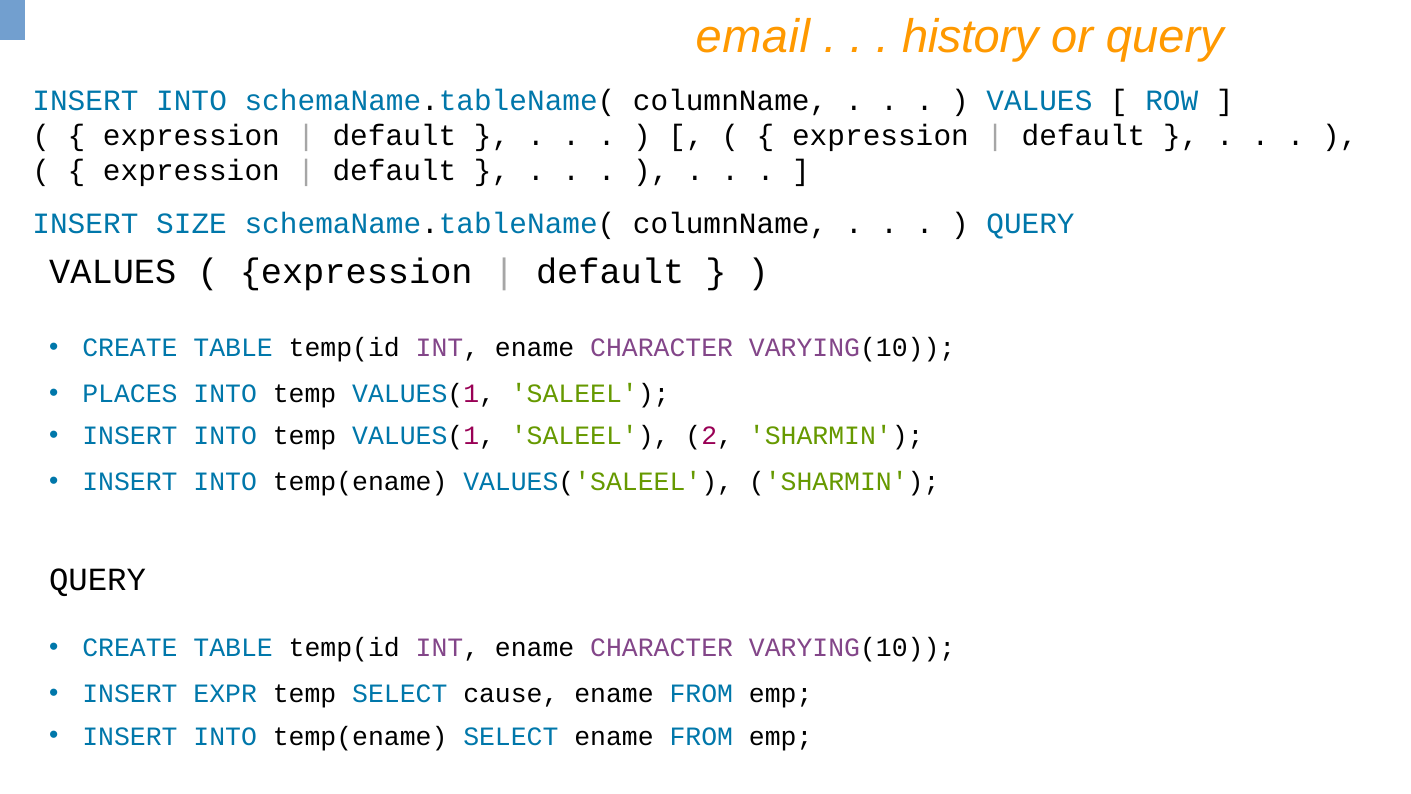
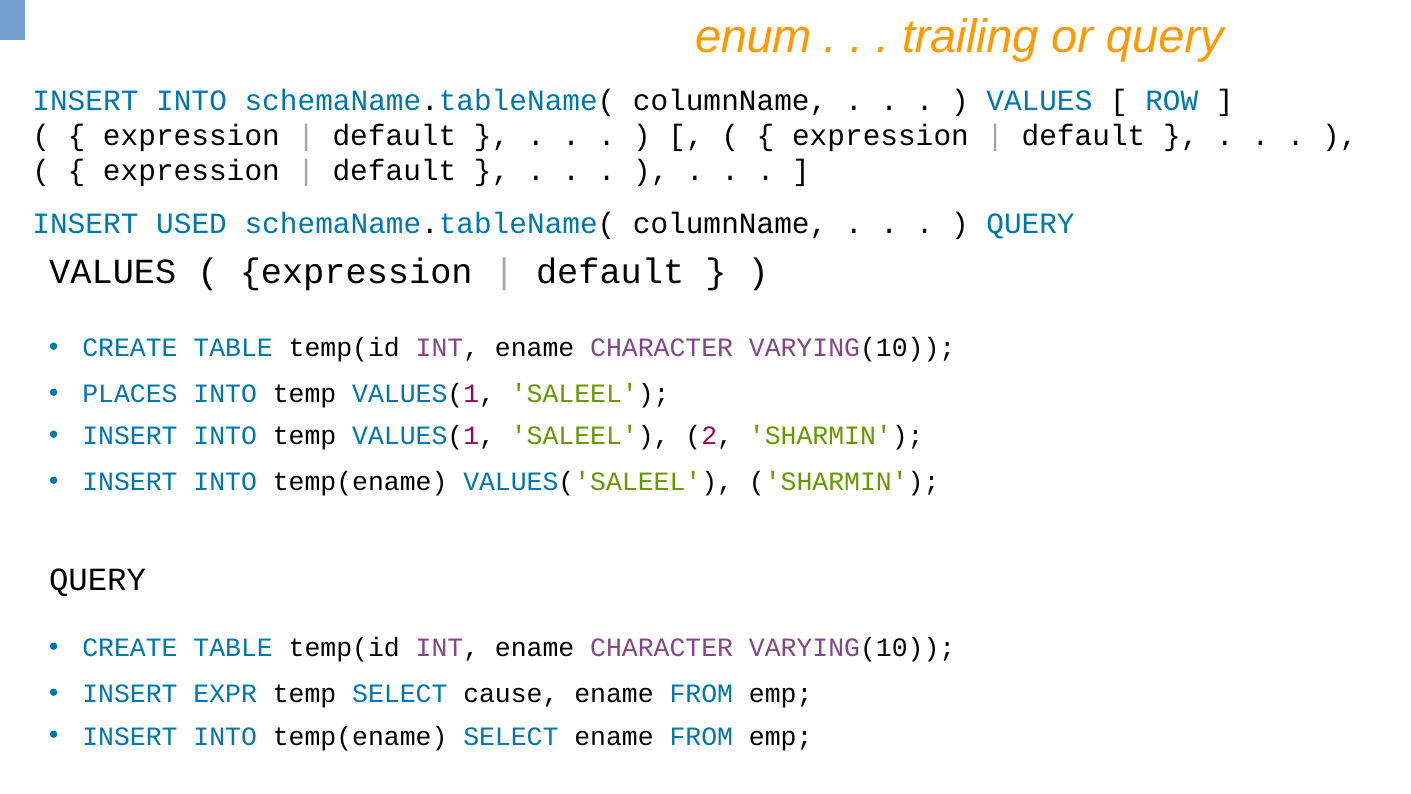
email: email -> enum
history: history -> trailing
SIZE: SIZE -> USED
